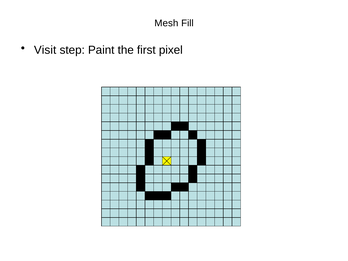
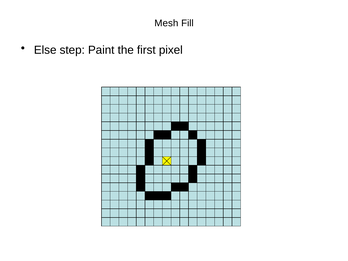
Visit: Visit -> Else
